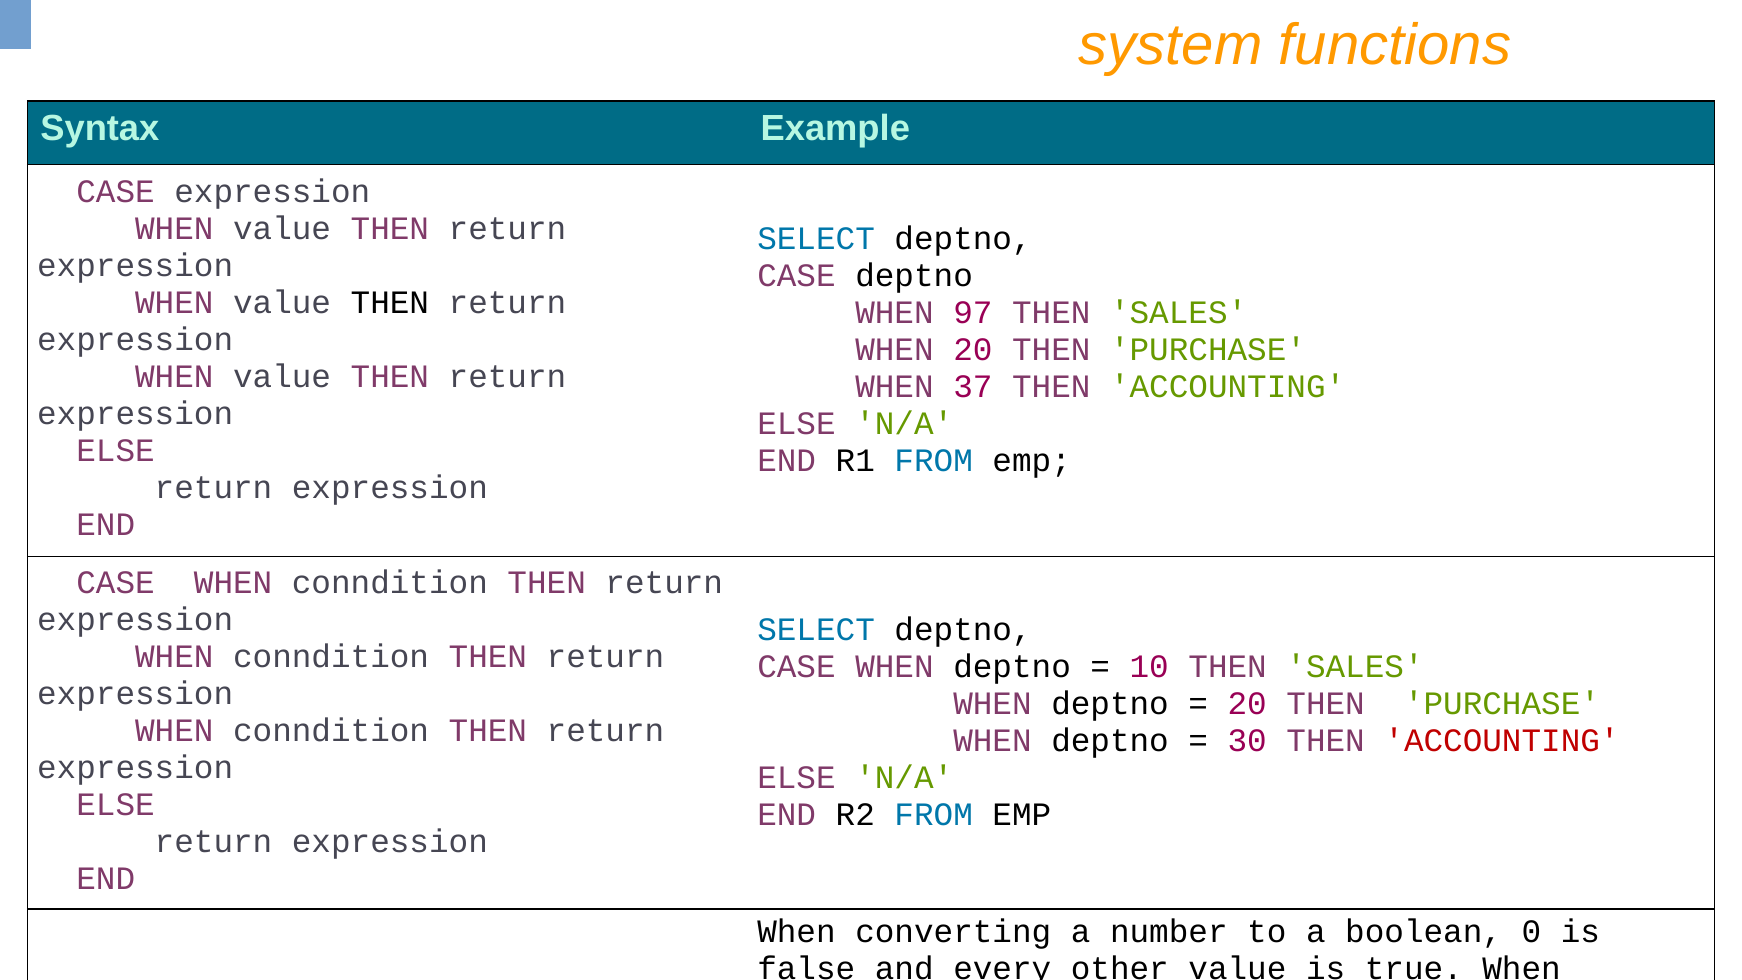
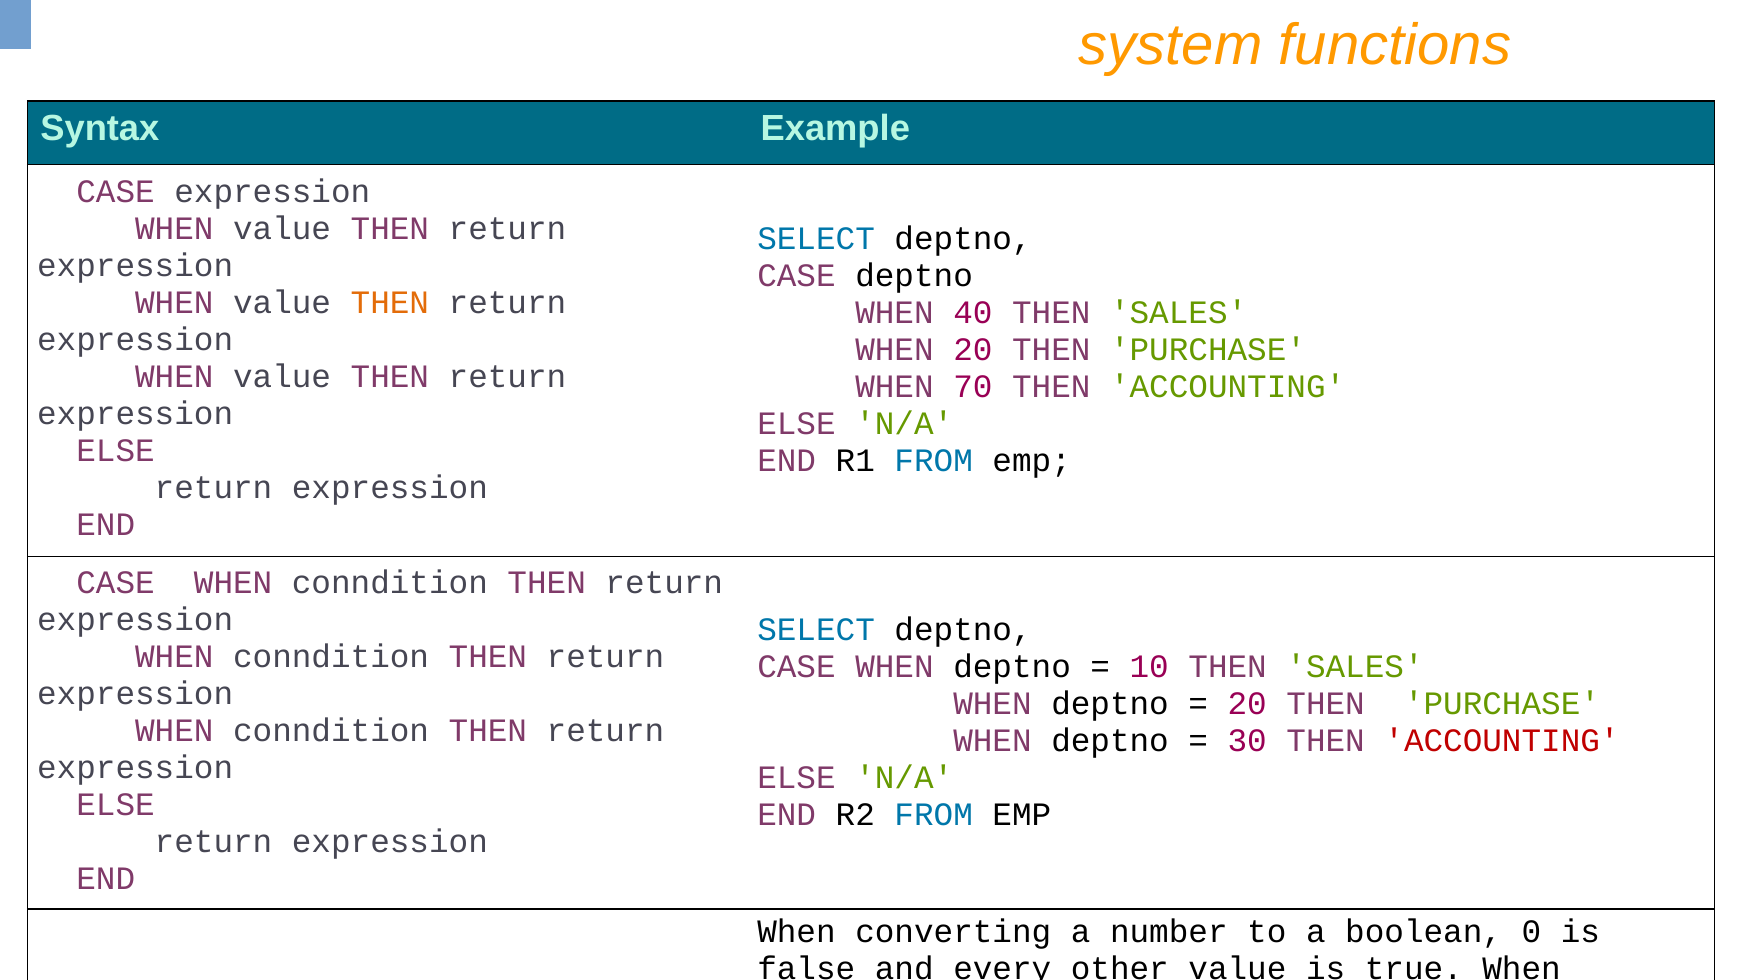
THEN at (390, 302) colour: black -> orange
97: 97 -> 40
37: 37 -> 70
